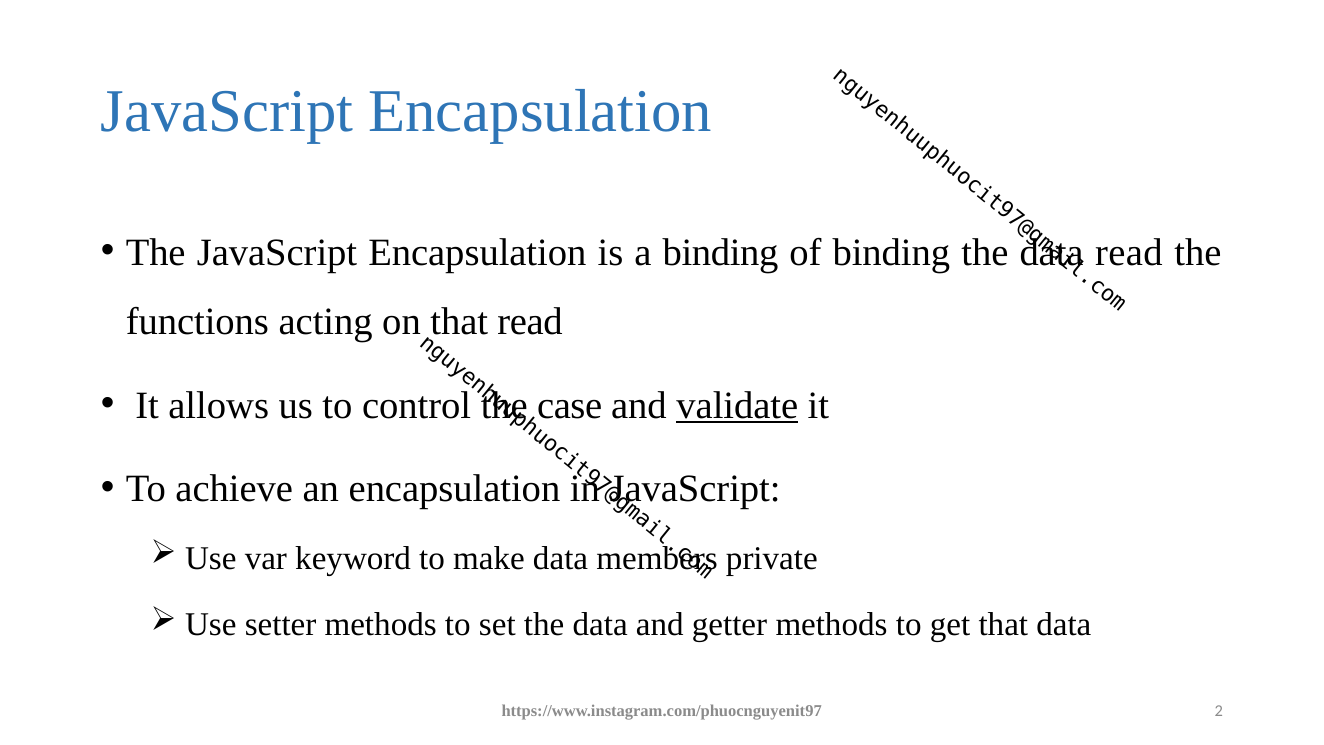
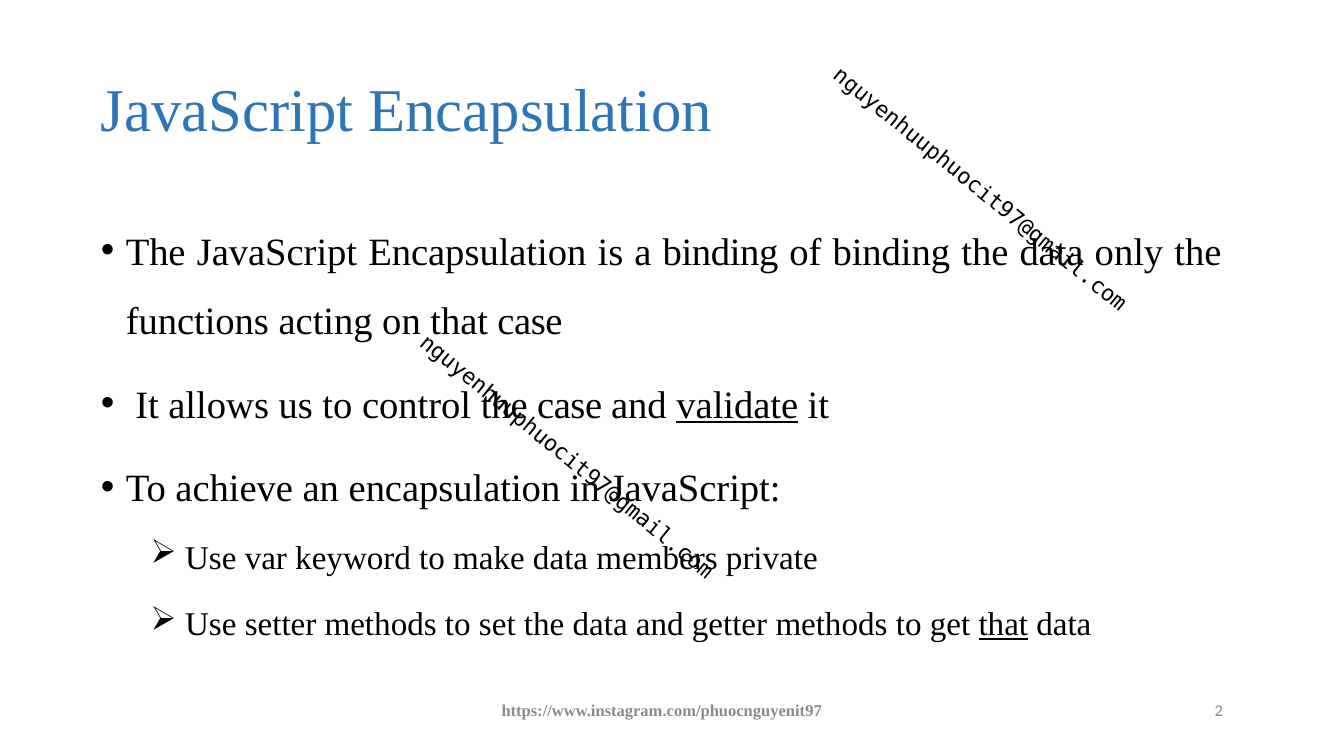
read at (1129, 252): read -> only
that read: read -> case
that at (1003, 624) underline: none -> present
